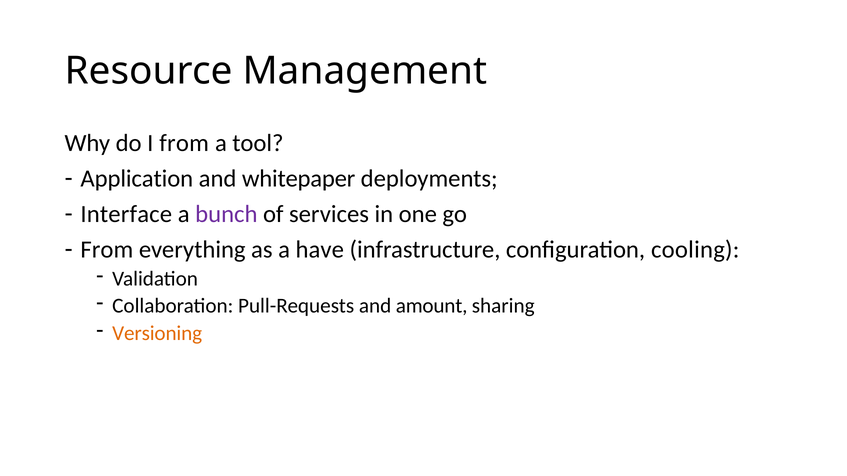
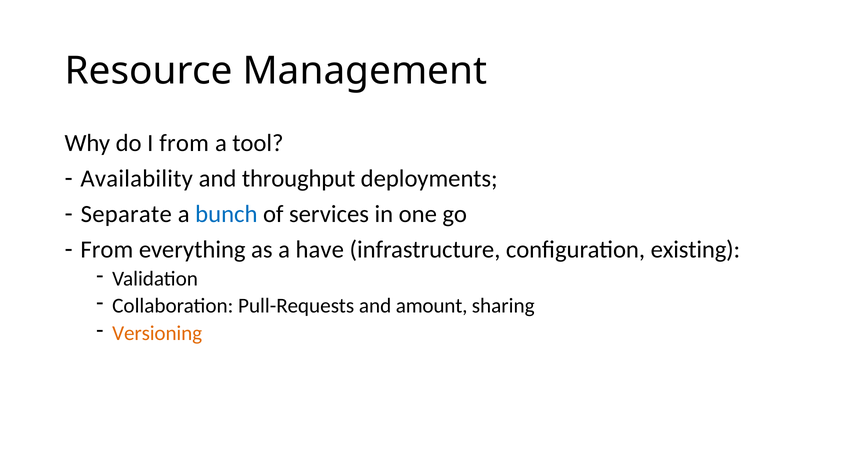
Application: Application -> Availability
whitepaper: whitepaper -> throughput
Interface: Interface -> Separate
bunch colour: purple -> blue
cooling: cooling -> existing
